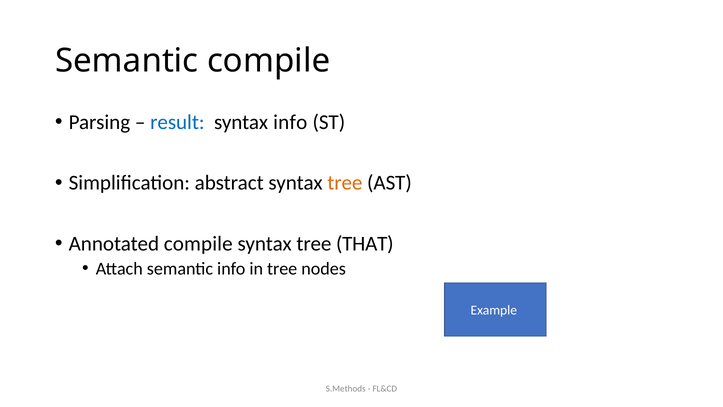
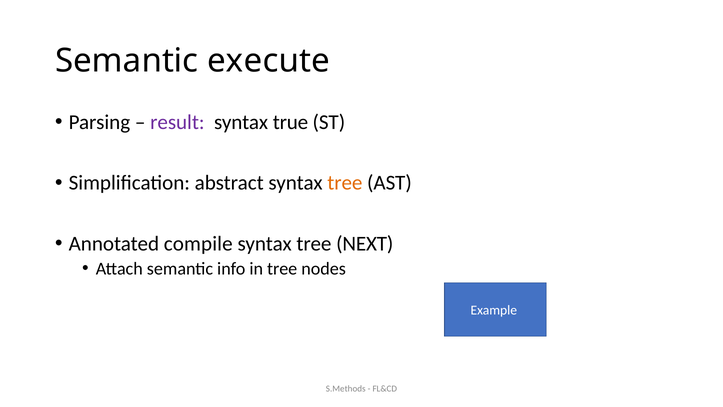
Semantic compile: compile -> execute
result colour: blue -> purple
syntax info: info -> true
THAT: THAT -> NEXT
